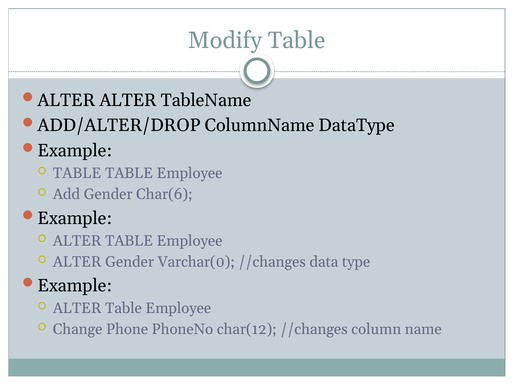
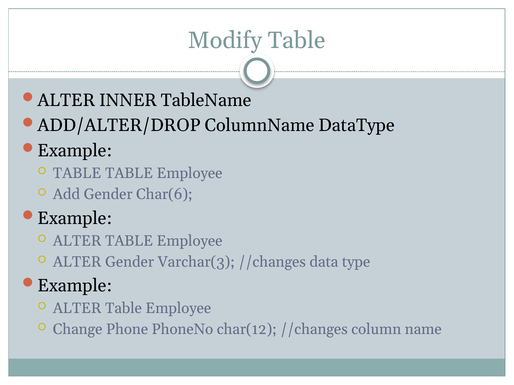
ALTER ALTER: ALTER -> INNER
Varchar(0: Varchar(0 -> Varchar(3
